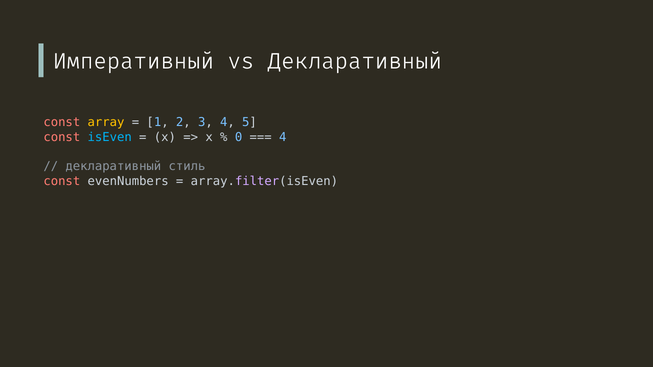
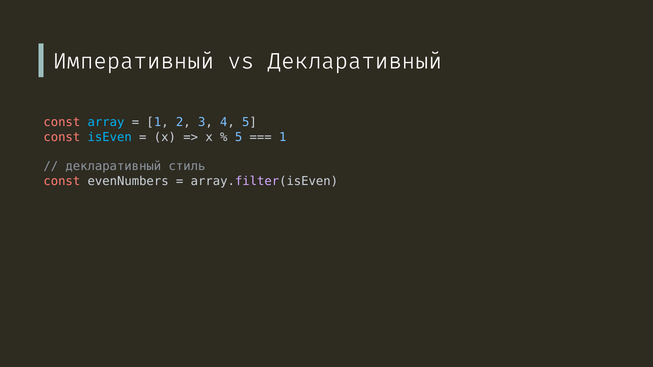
array colour: yellow -> light blue
0 at (239, 137): 0 -> 5
4 at (283, 137): 4 -> 1
